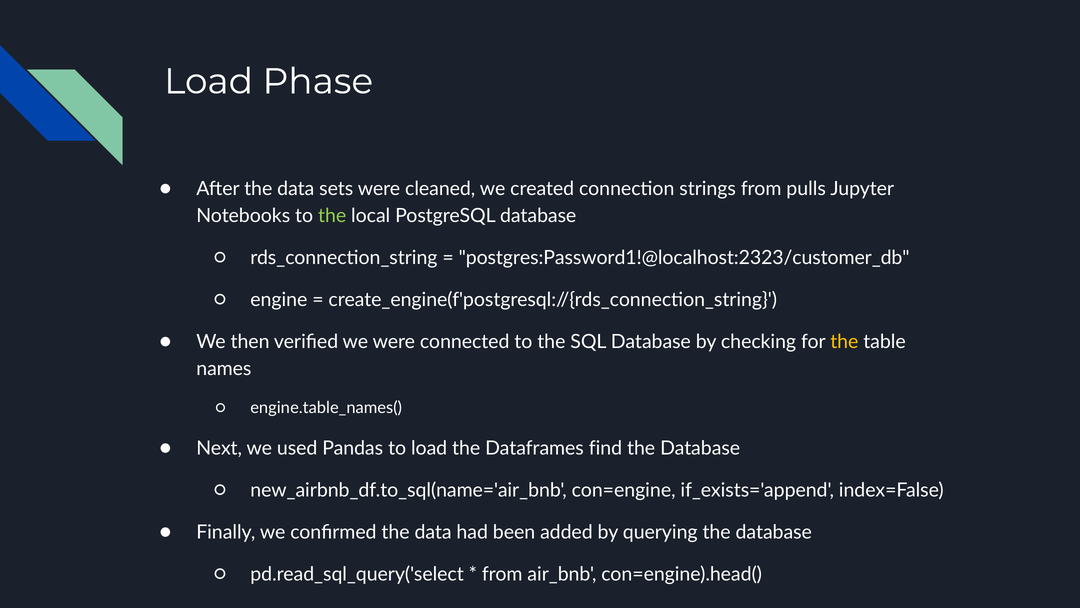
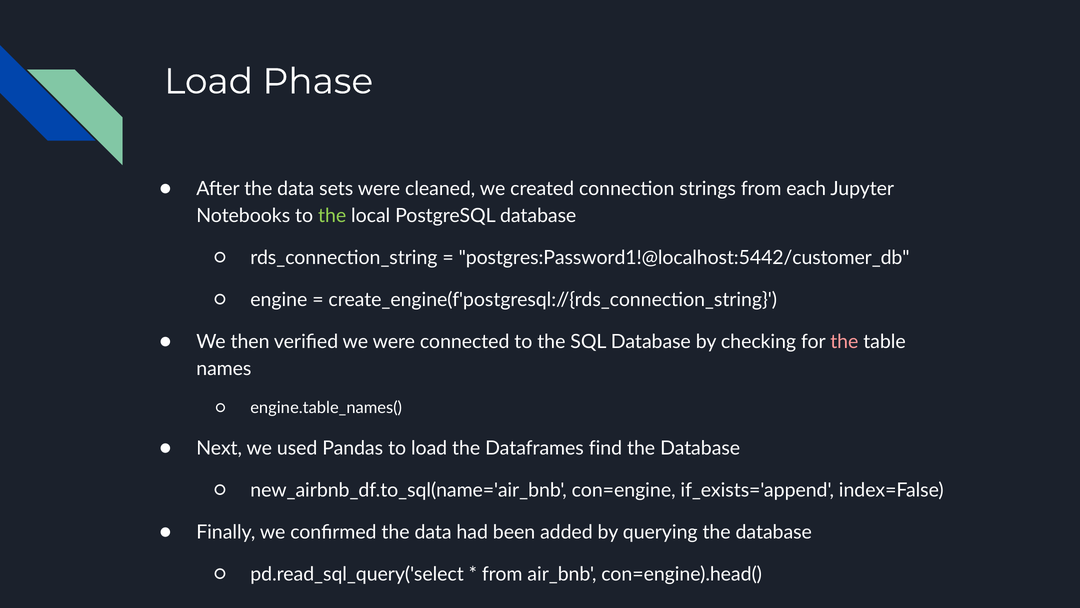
pulls: pulls -> each
postgres:Password1!@localhost:2323/customer_db: postgres:Password1!@localhost:2323/customer_db -> postgres:Password1!@localhost:5442/customer_db
the at (844, 341) colour: yellow -> pink
